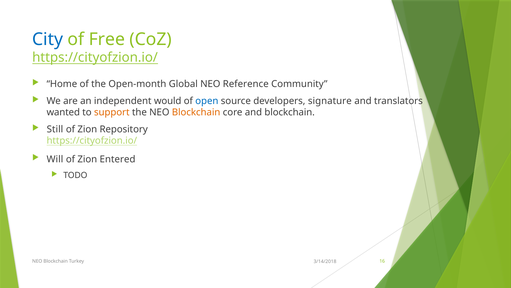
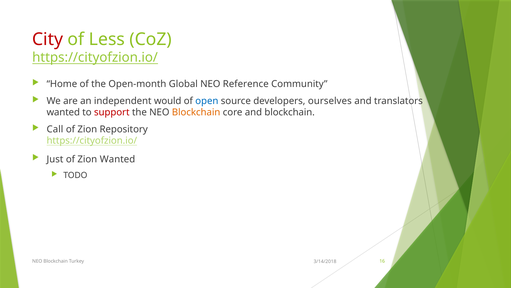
City colour: blue -> red
Free: Free -> Less
signature: signature -> ourselves
support colour: orange -> red
Still: Still -> Call
Will: Will -> Just
Zion Entered: Entered -> Wanted
